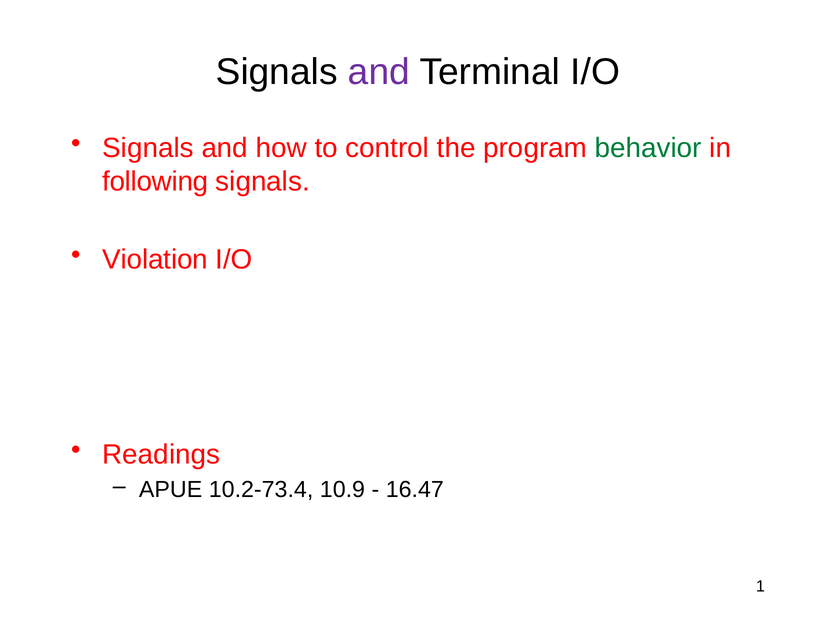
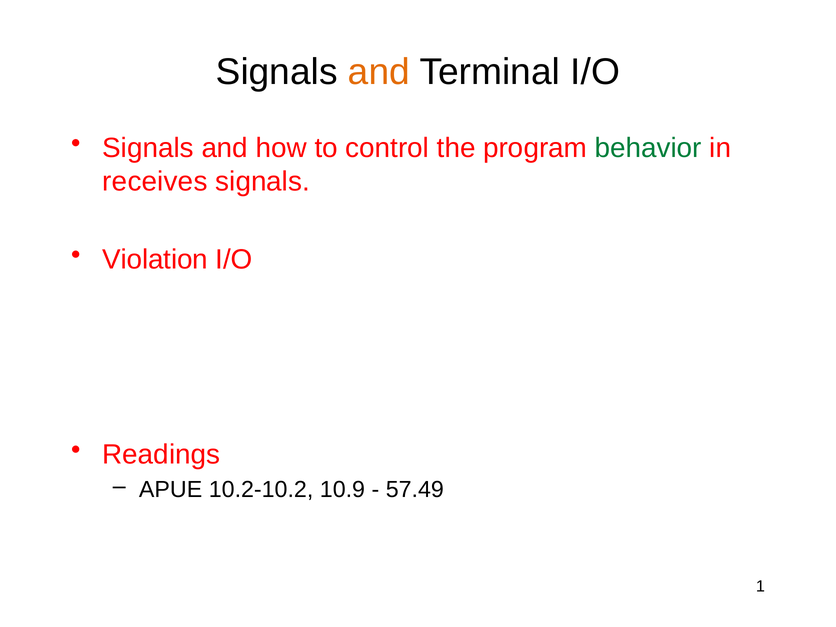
and at (379, 72) colour: purple -> orange
following: following -> receives
10.2-73.4: 10.2-73.4 -> 10.2-10.2
16.47: 16.47 -> 57.49
